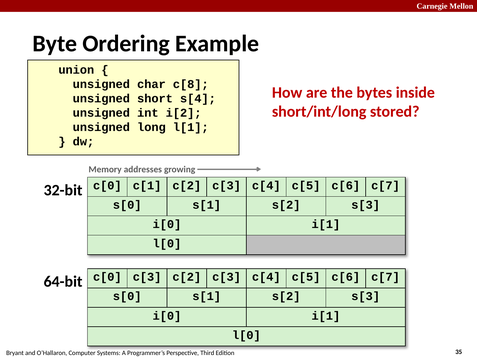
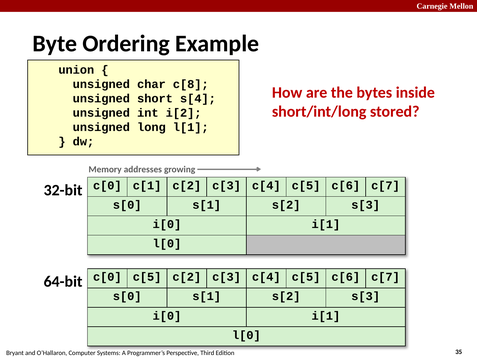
c[0 c[3: c[3 -> c[5
